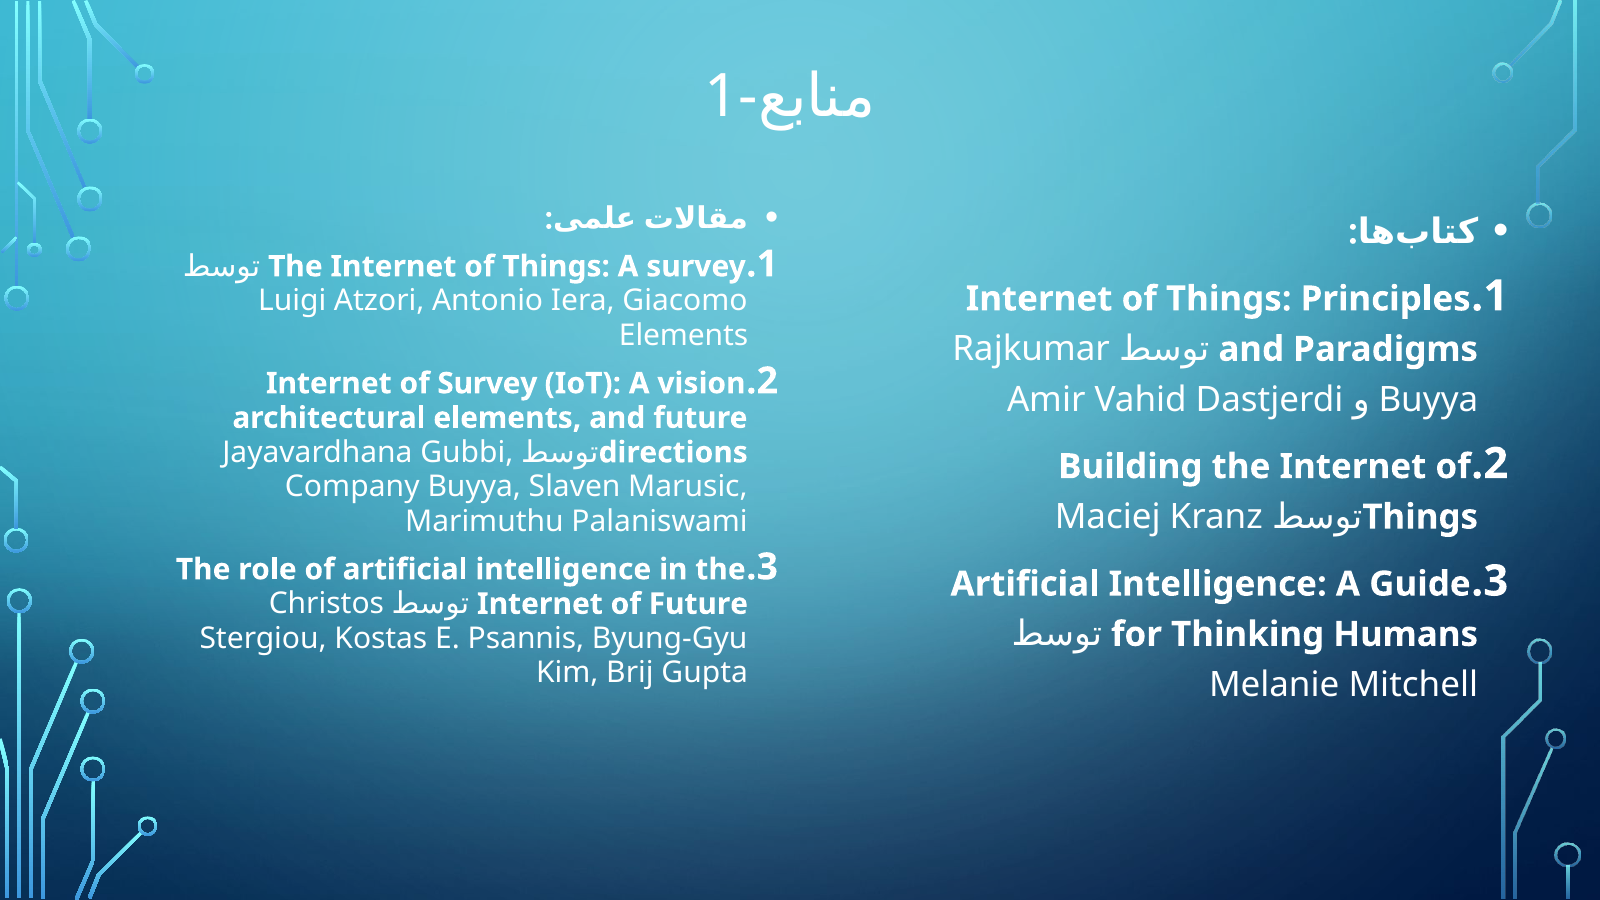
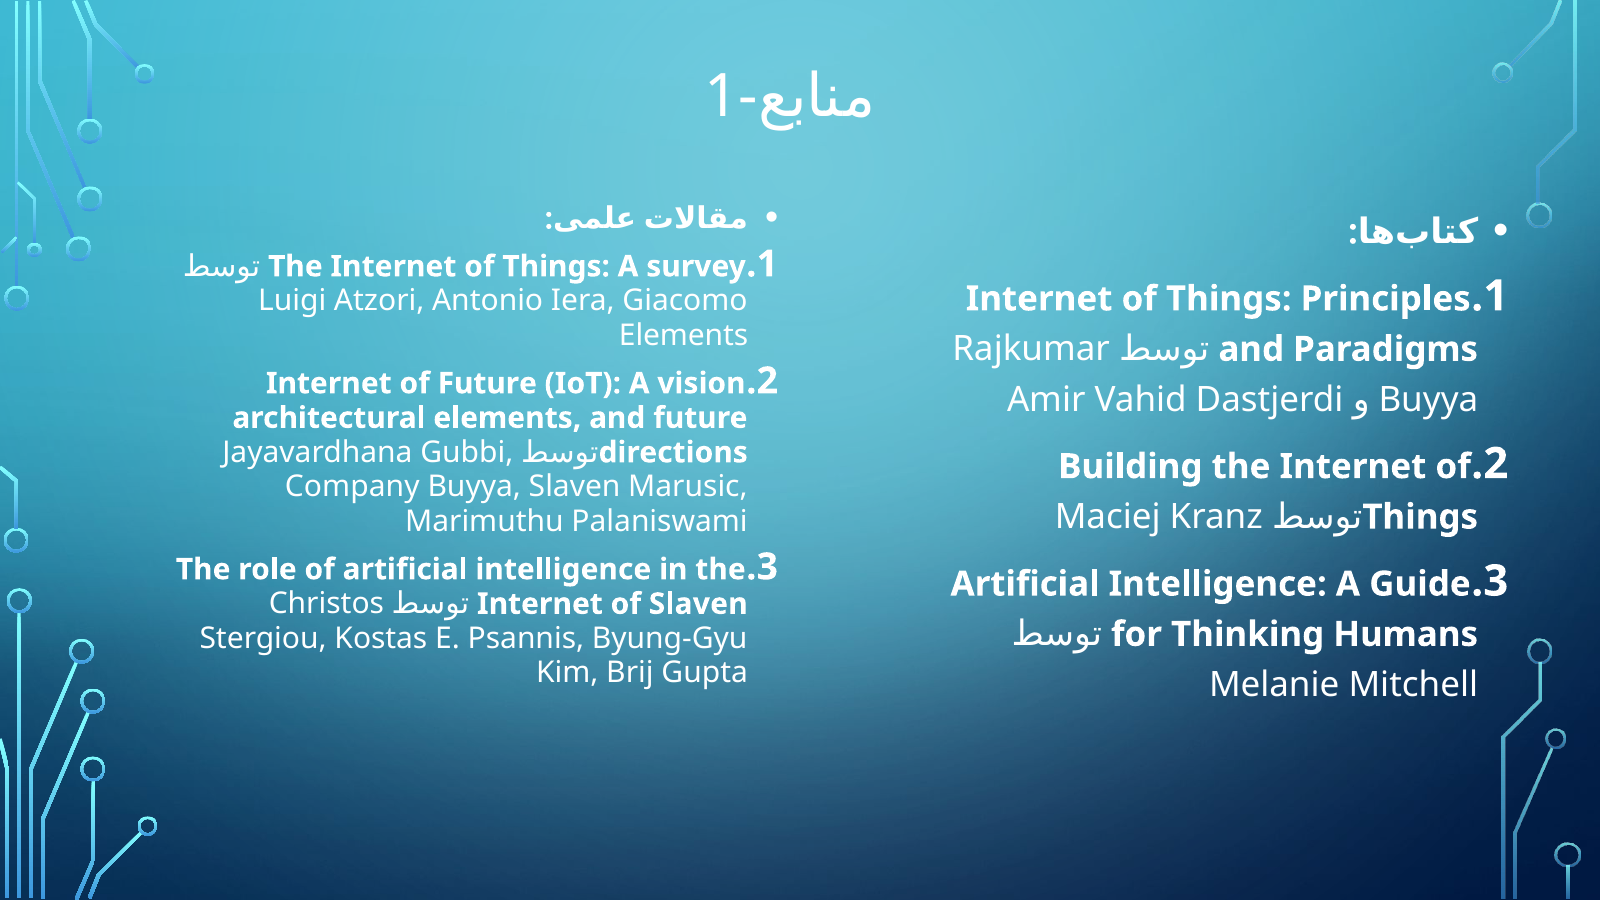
of Survey: Survey -> Future
of Future: Future -> Slaven
